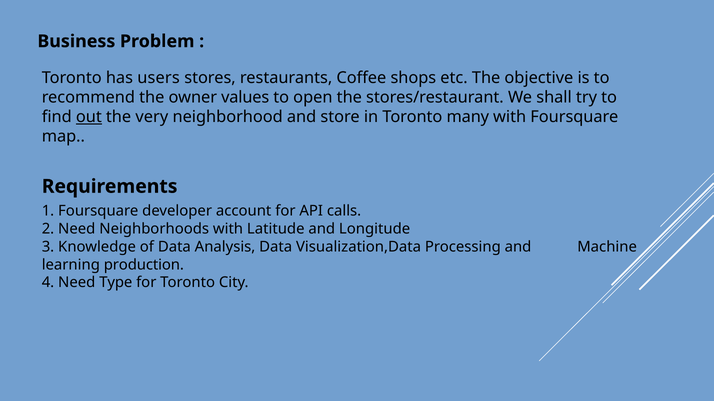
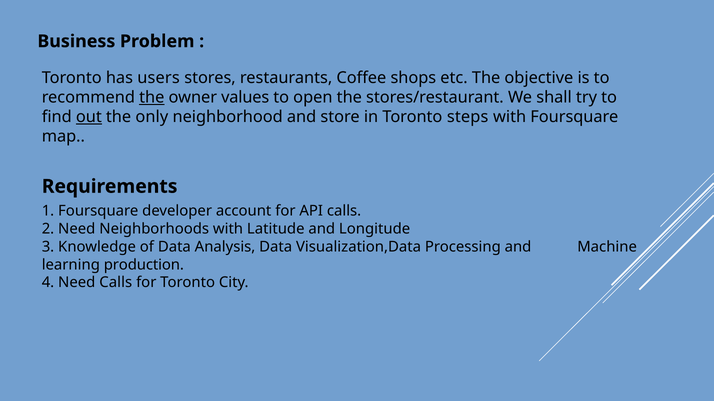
the at (152, 98) underline: none -> present
very: very -> only
many: many -> steps
Need Type: Type -> Calls
